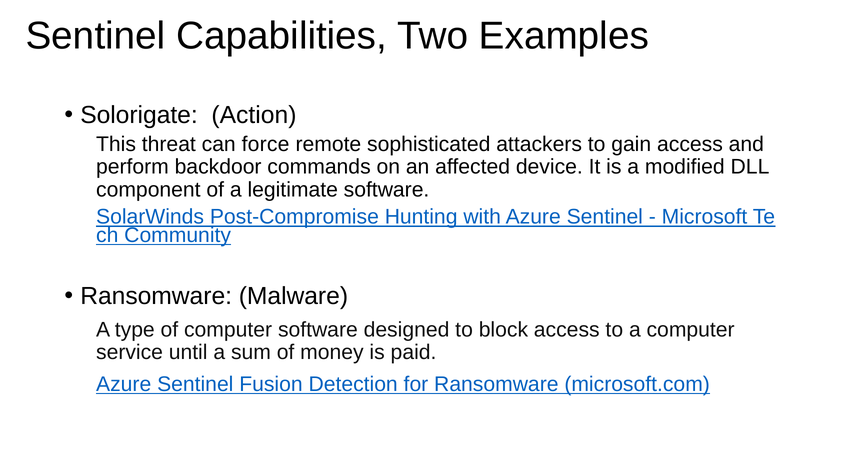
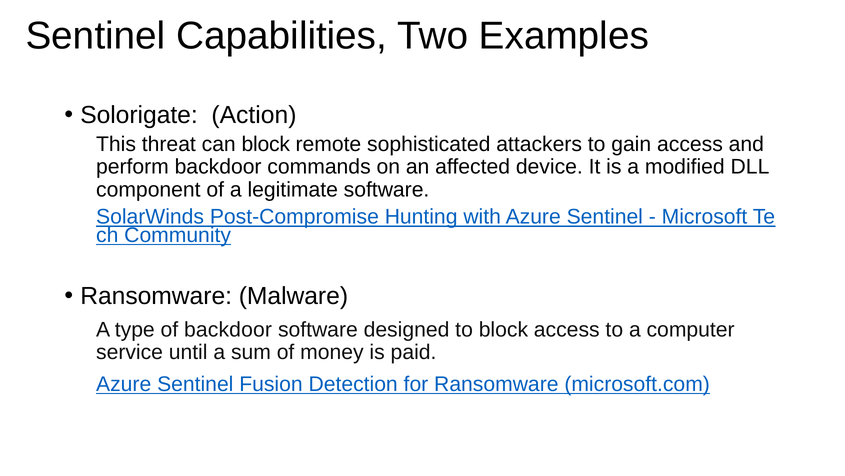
can force: force -> block
of computer: computer -> backdoor
